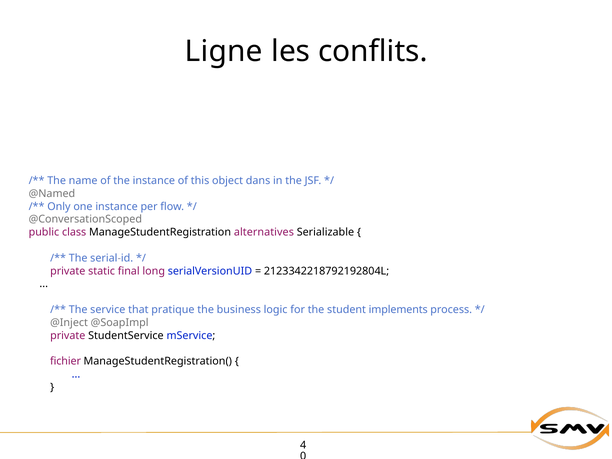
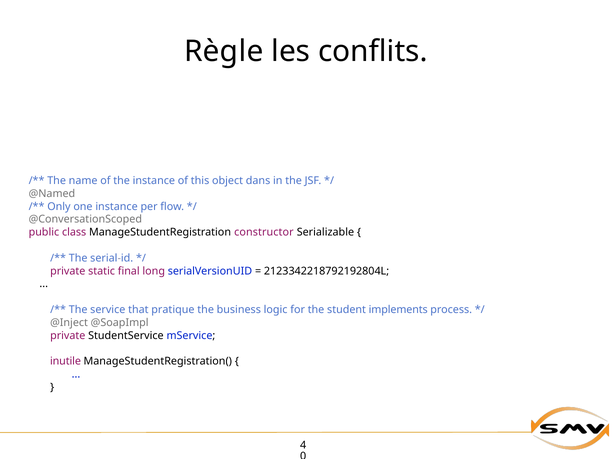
Ligne: Ligne -> Règle
alternatives: alternatives -> constructor
fichier: fichier -> inutile
